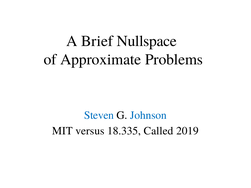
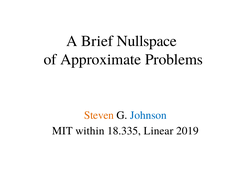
Steven colour: blue -> orange
versus: versus -> within
Called: Called -> Linear
